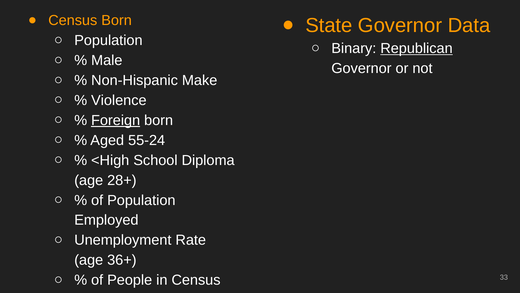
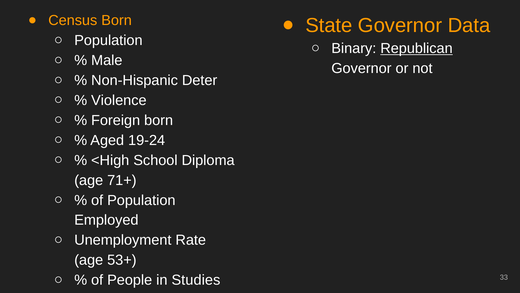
Make: Make -> Deter
Foreign underline: present -> none
55-24: 55-24 -> 19-24
28+: 28+ -> 71+
36+: 36+ -> 53+
in Census: Census -> Studies
